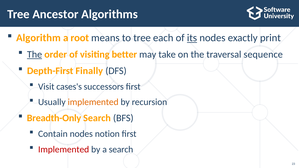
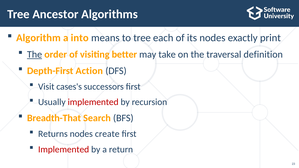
root: root -> into
its underline: present -> none
sequence: sequence -> definition
Finally: Finally -> Action
implemented at (93, 102) colour: orange -> red
Breadth-Only: Breadth-Only -> Breadth-That
Contain: Contain -> Returns
notion: notion -> create
a search: search -> return
